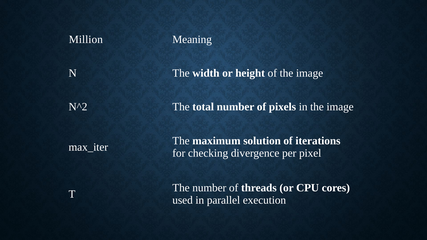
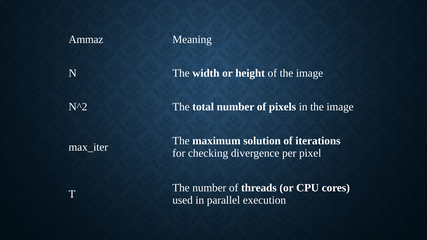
Million: Million -> Ammaz
